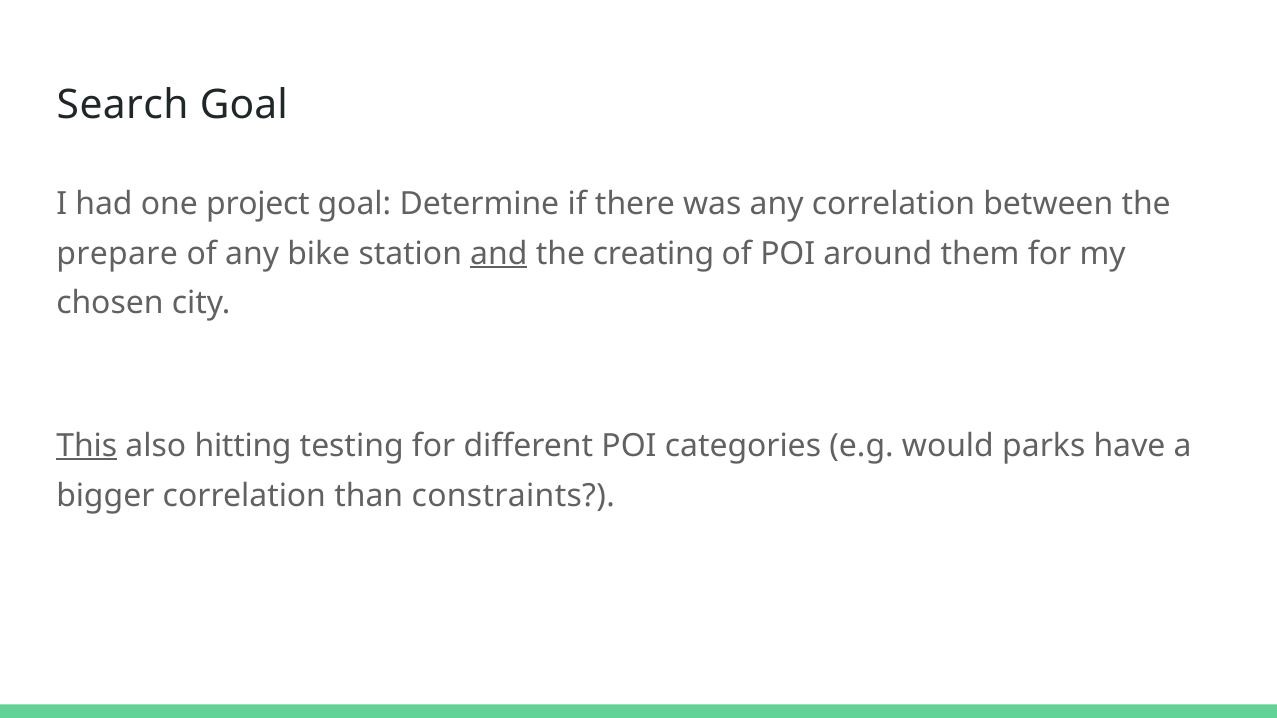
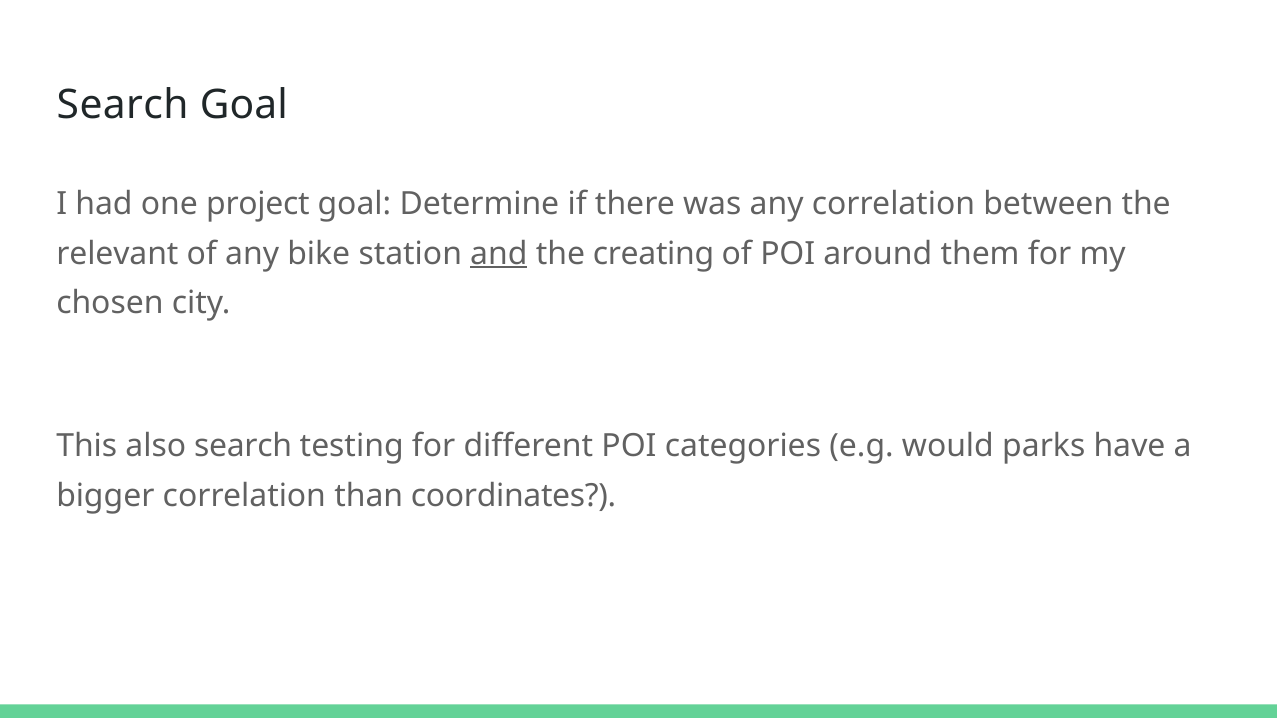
prepare: prepare -> relevant
This underline: present -> none
also hitting: hitting -> search
constraints: constraints -> coordinates
